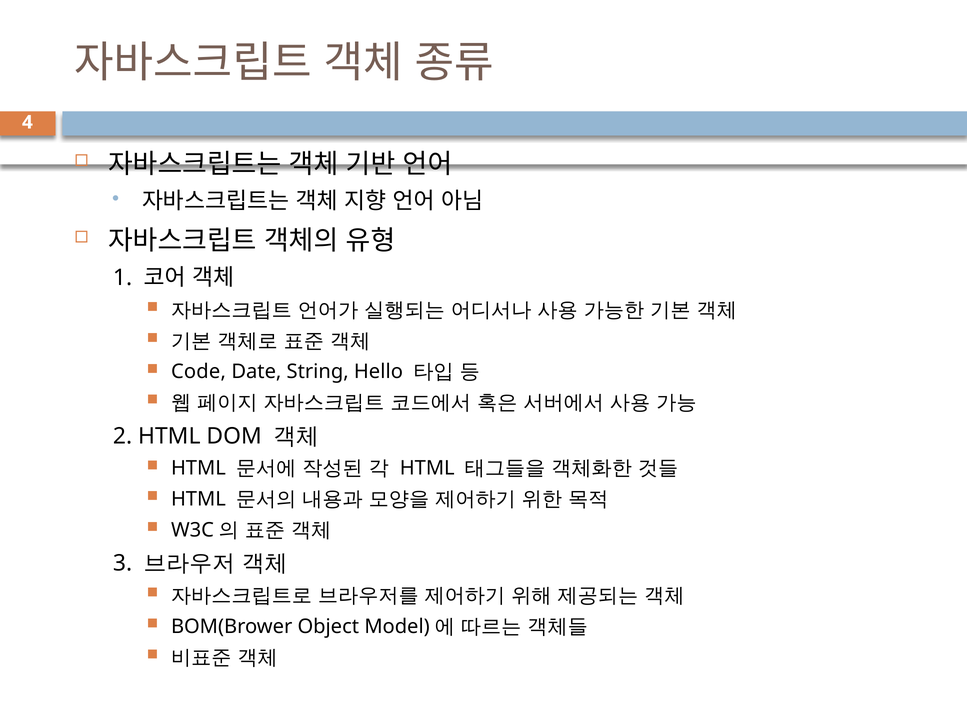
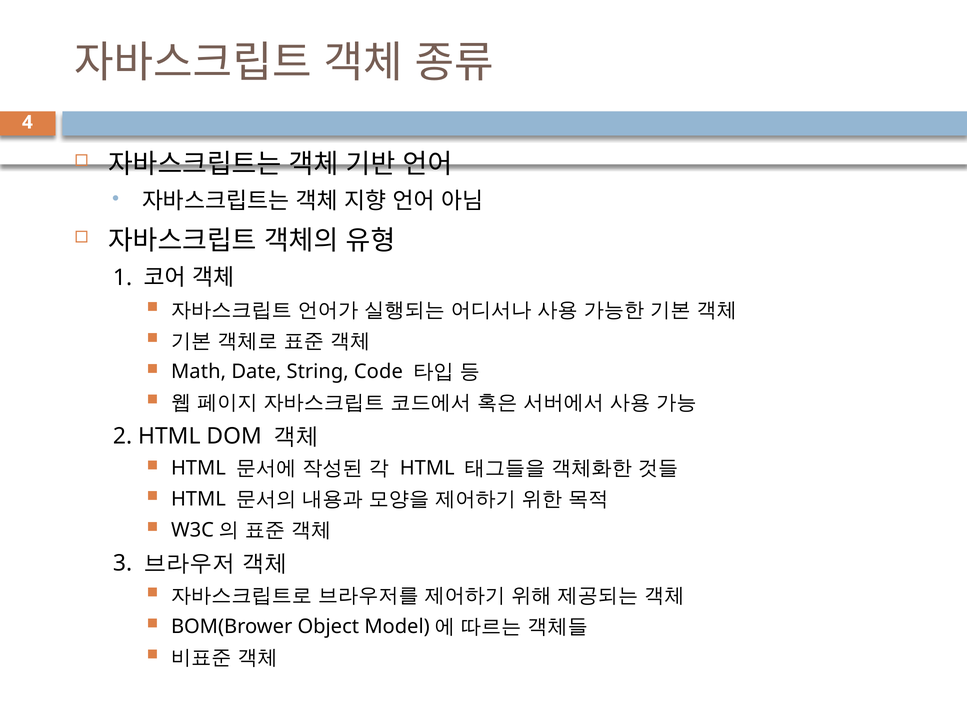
Code: Code -> Math
Hello: Hello -> Code
